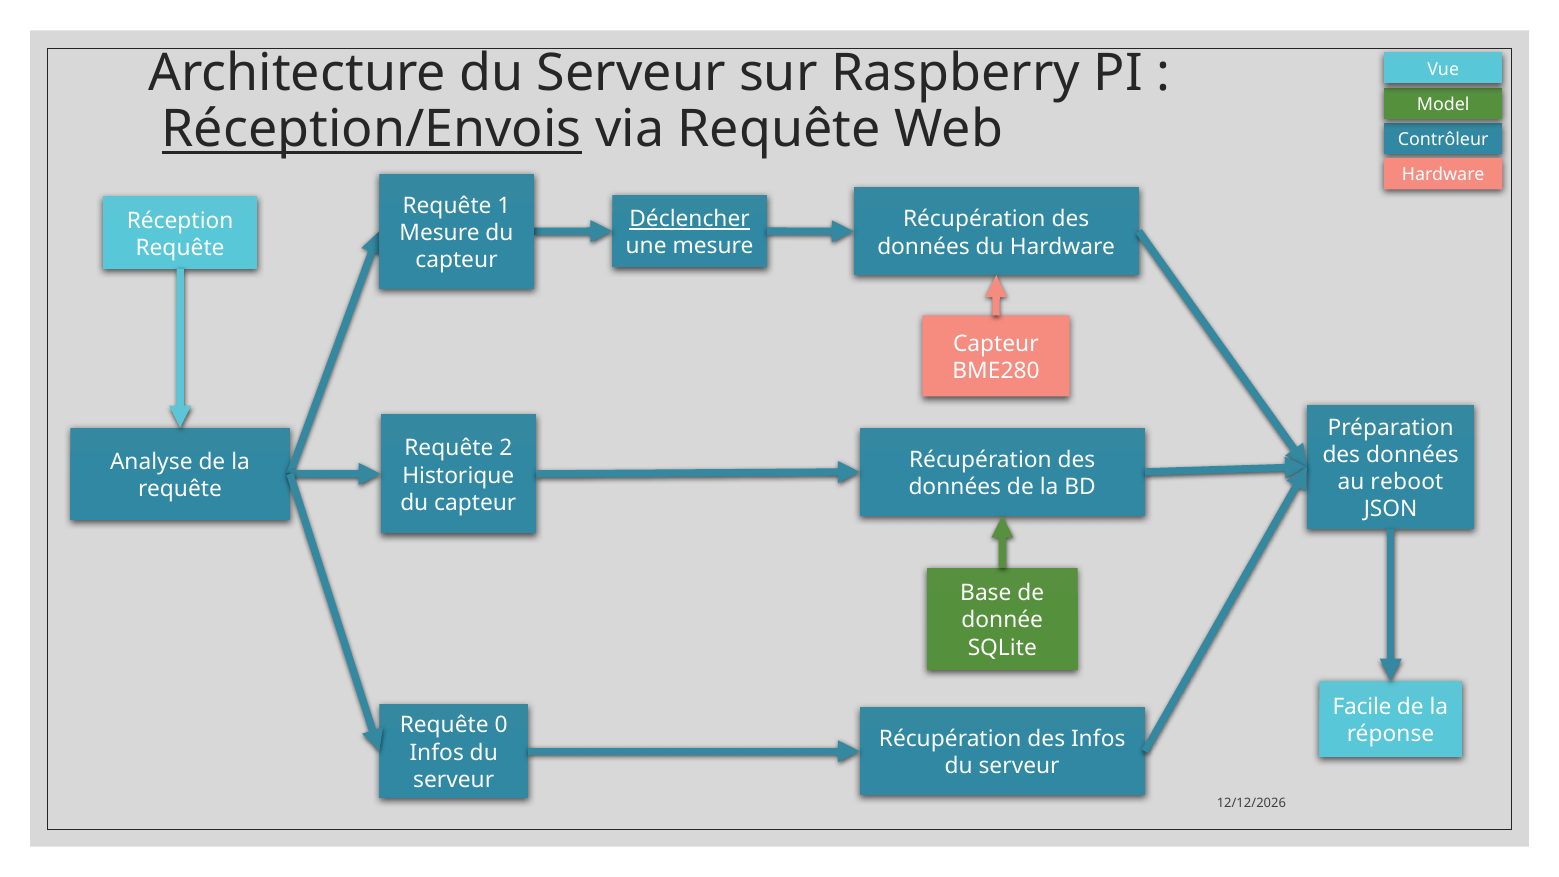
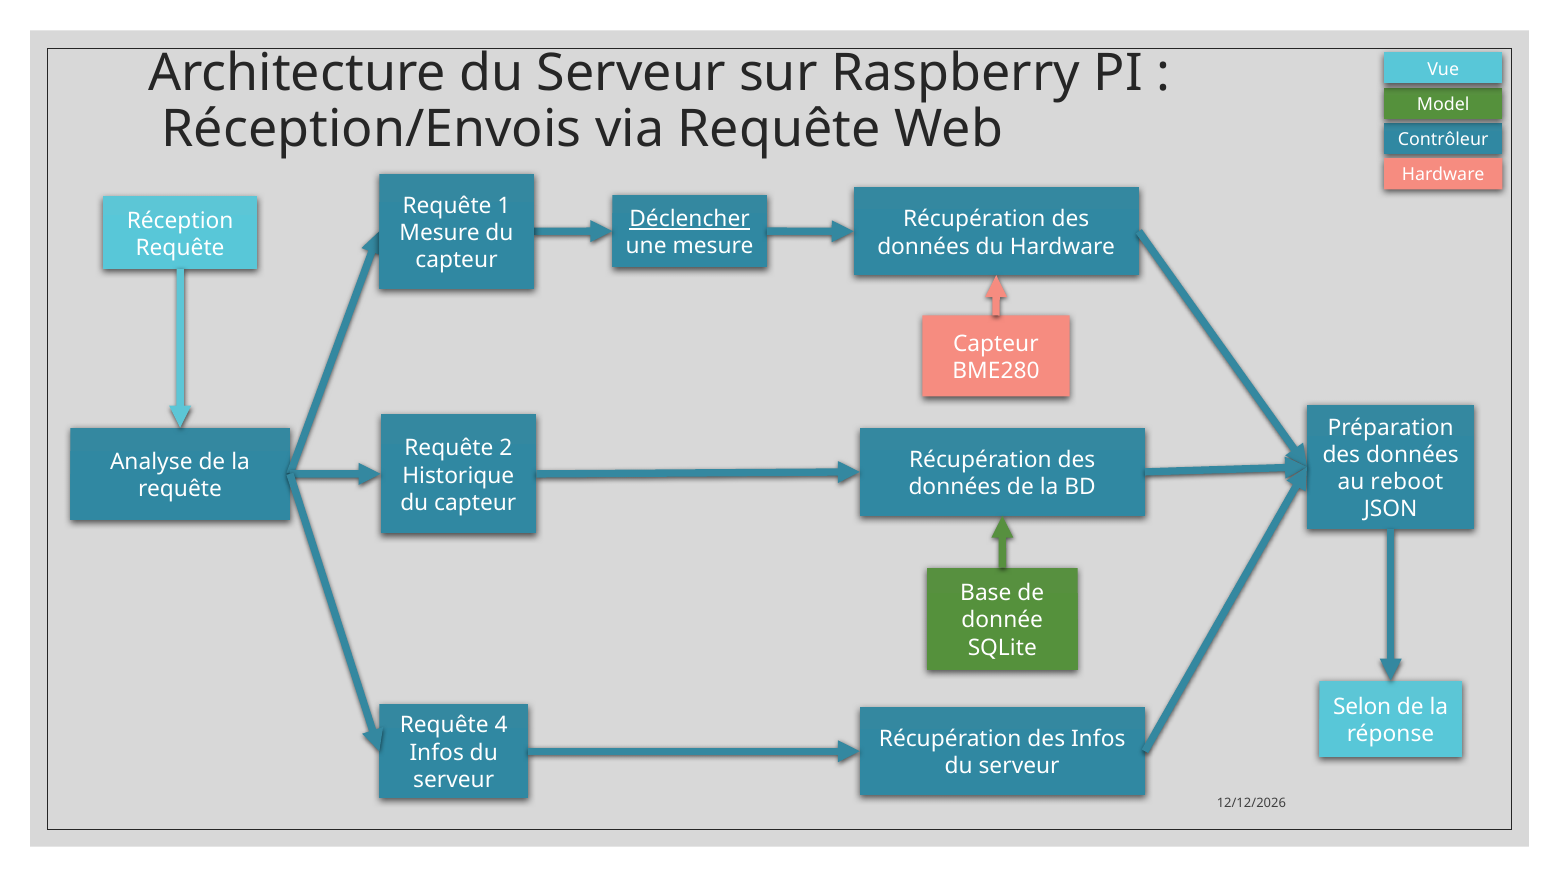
Réception/Envois underline: present -> none
Facile: Facile -> Selon
0: 0 -> 4
